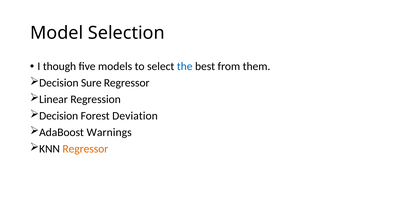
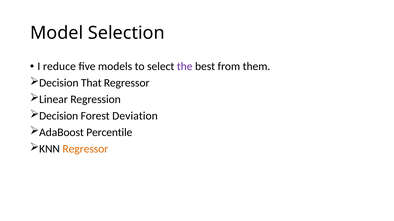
though: though -> reduce
the colour: blue -> purple
Sure: Sure -> That
Warnings: Warnings -> Percentile
